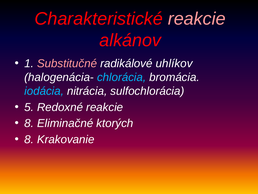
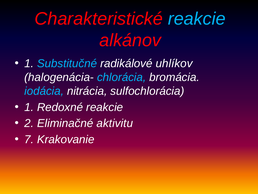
reakcie at (197, 19) colour: pink -> light blue
Substitučné colour: pink -> light blue
5 at (29, 107): 5 -> 1
8 at (29, 123): 8 -> 2
ktorých: ktorých -> aktivitu
8 at (29, 139): 8 -> 7
